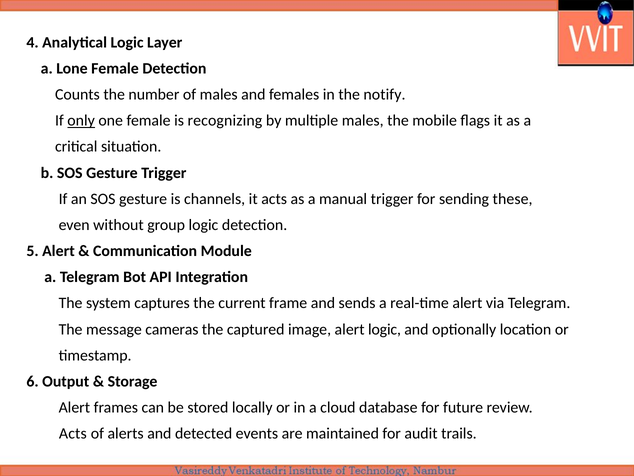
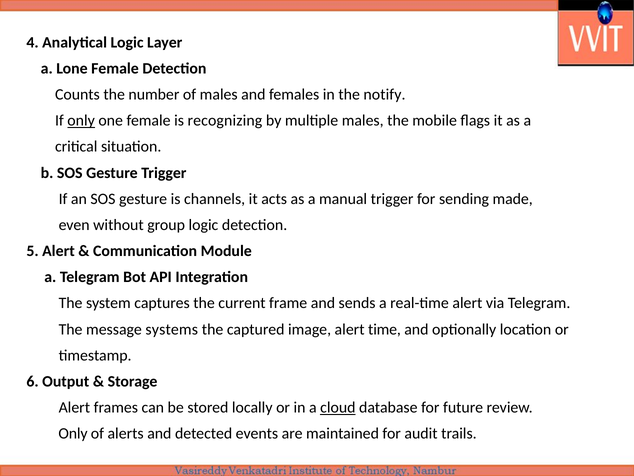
these: these -> made
cameras: cameras -> systems
alert logic: logic -> time
cloud underline: none -> present
Acts at (73, 433): Acts -> Only
